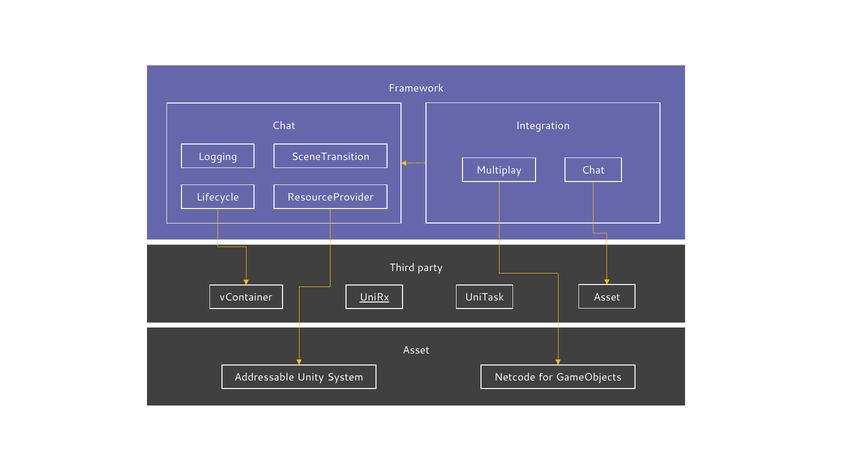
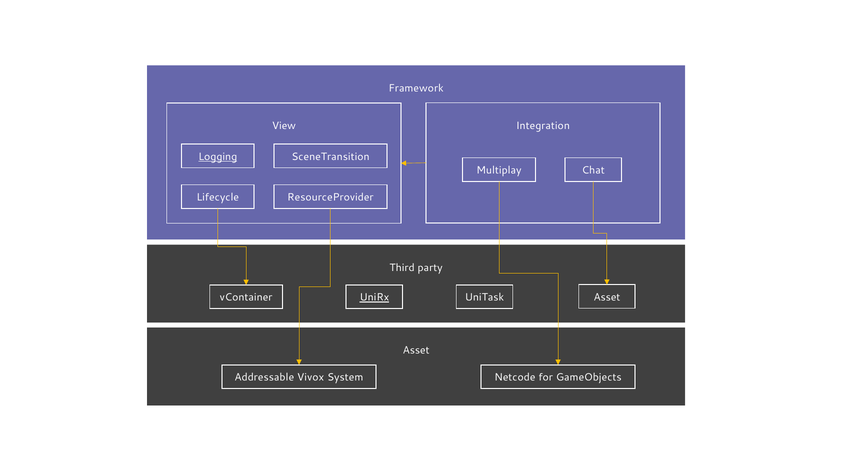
Chat at (284, 126): Chat -> View
Logging underline: none -> present
Unity: Unity -> Vivox
